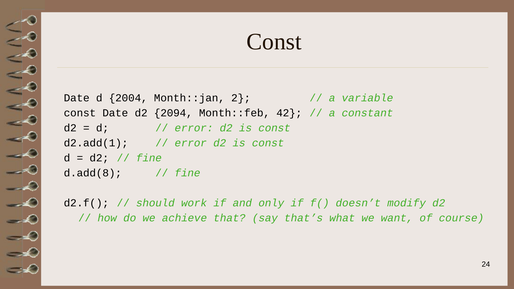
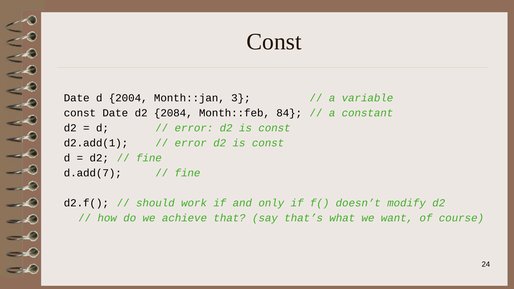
2: 2 -> 3
2094: 2094 -> 2084
42: 42 -> 84
d.add(8: d.add(8 -> d.add(7
